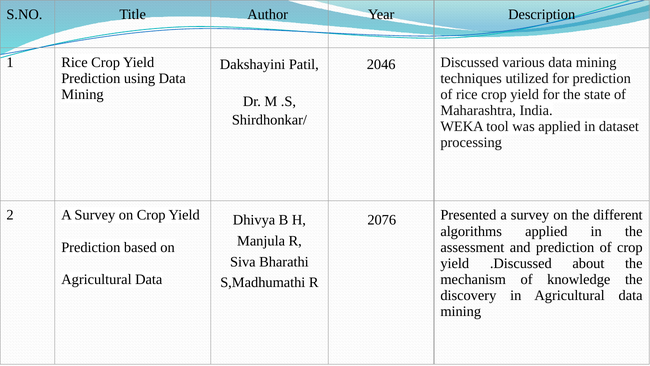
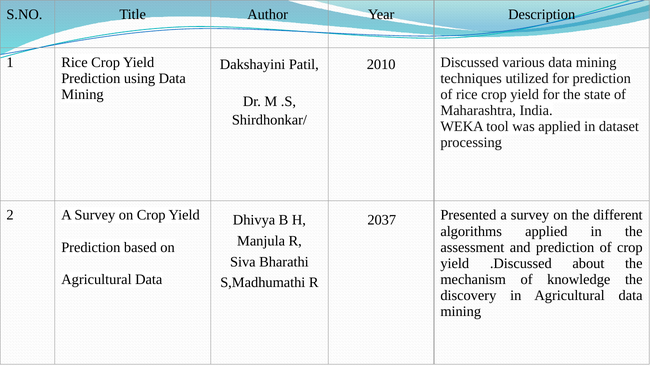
2046: 2046 -> 2010
2076: 2076 -> 2037
